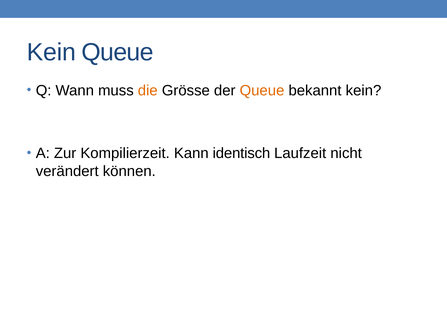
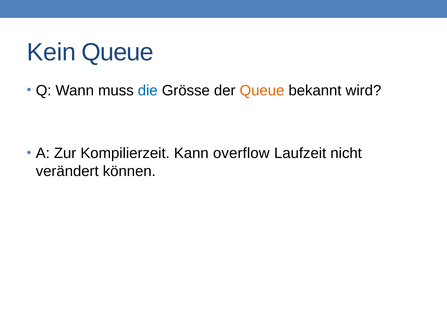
die colour: orange -> blue
bekannt kein: kein -> wird
identisch: identisch -> overflow
